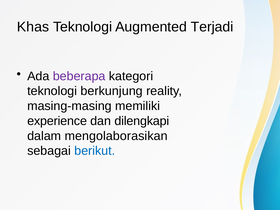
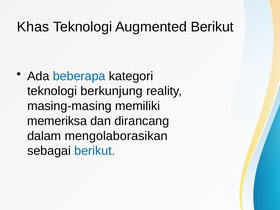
Augmented Terjadi: Terjadi -> Berikut
beberapa colour: purple -> blue
experience: experience -> memeriksa
dilengkapi: dilengkapi -> dirancang
